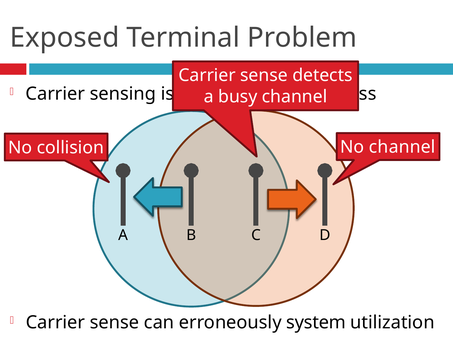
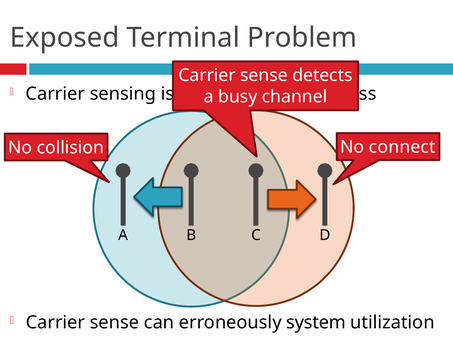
No channel: channel -> connect
